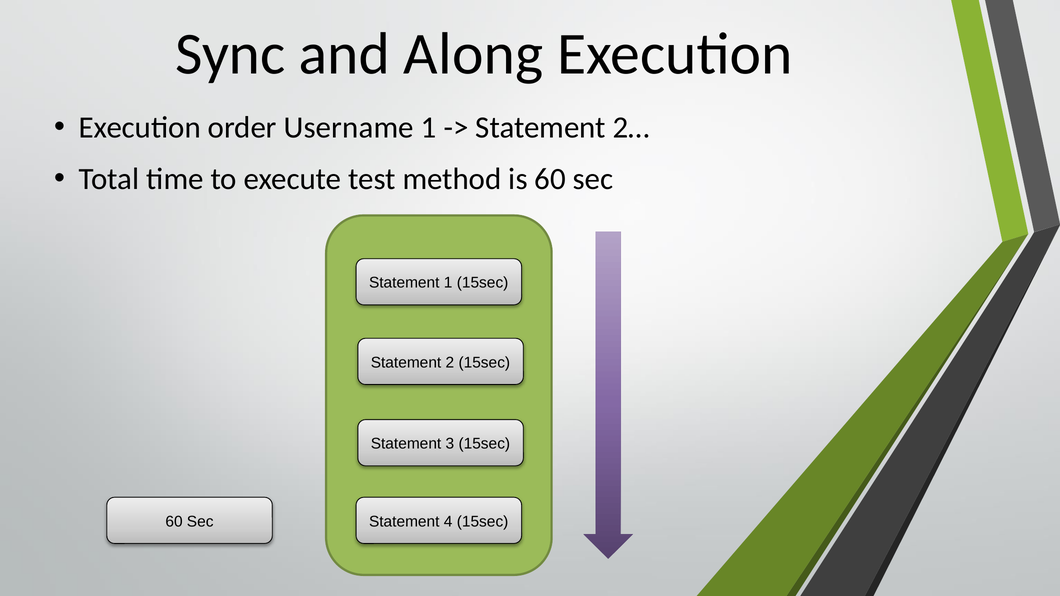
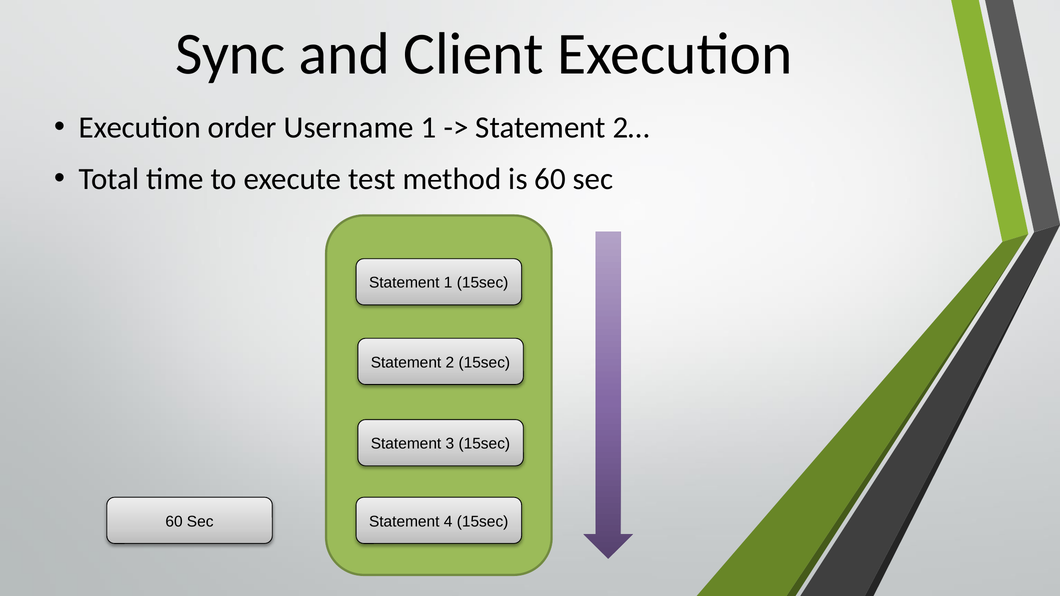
Along: Along -> Client
